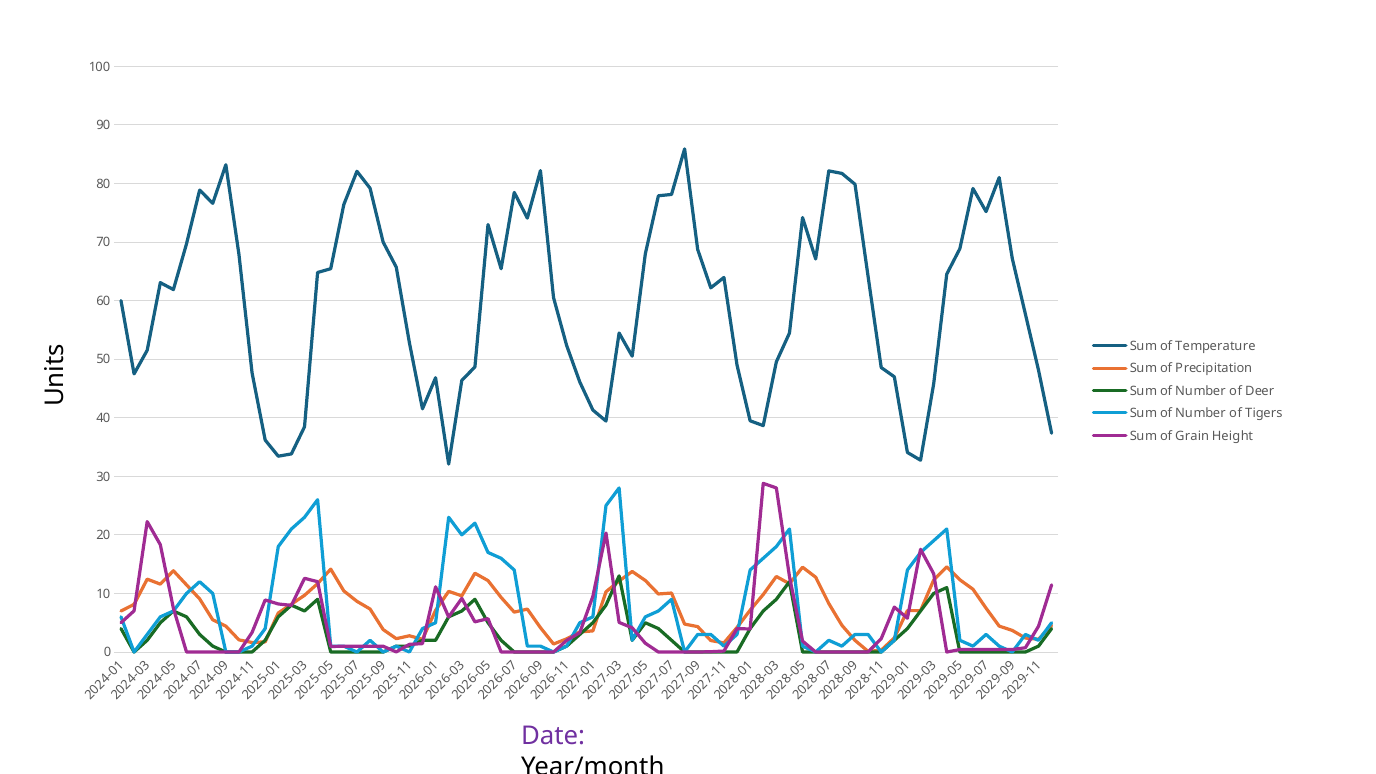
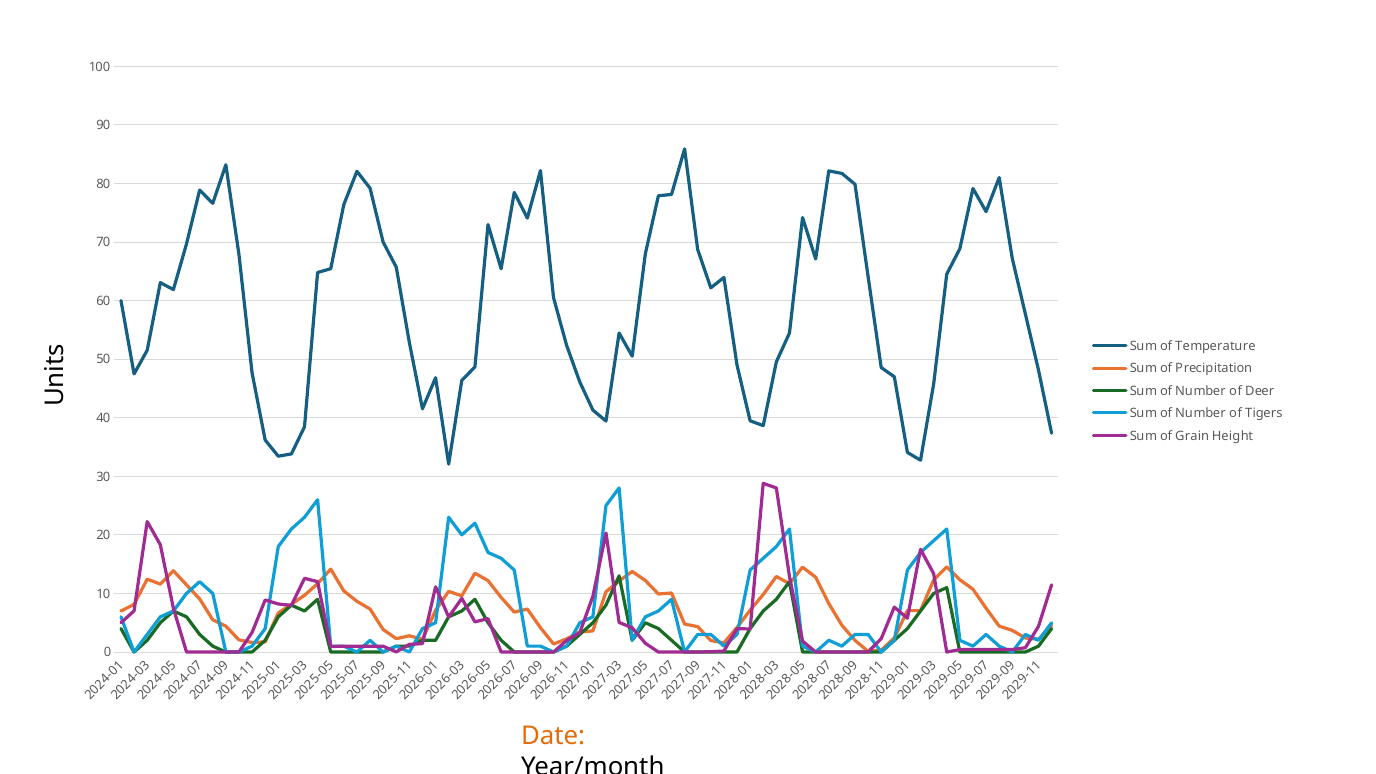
Date colour: purple -> orange
